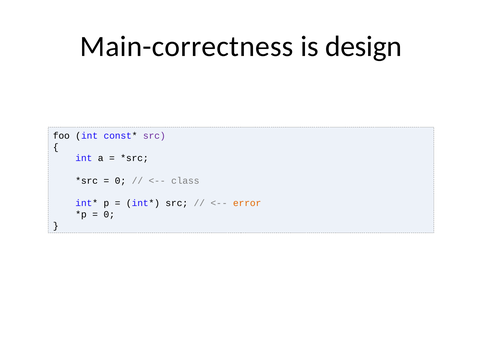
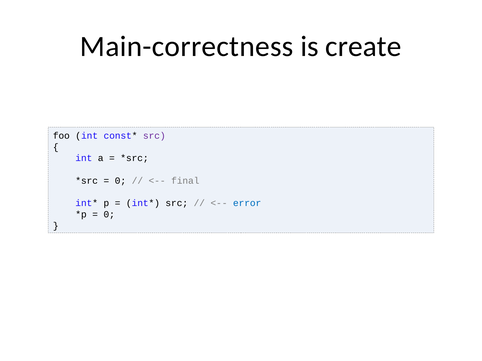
design: design -> create
class: class -> final
error colour: orange -> blue
